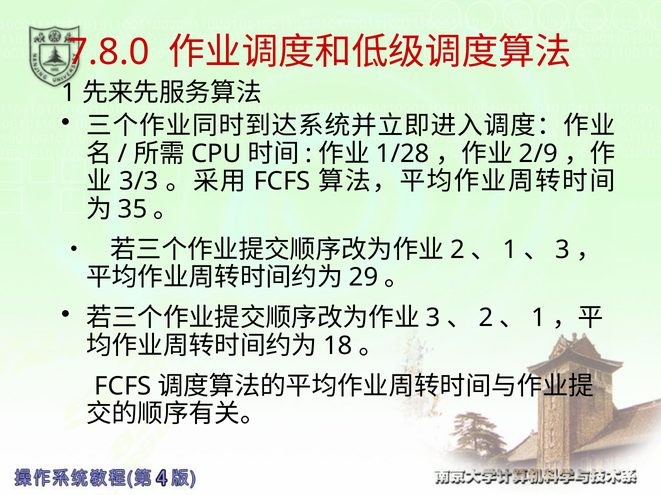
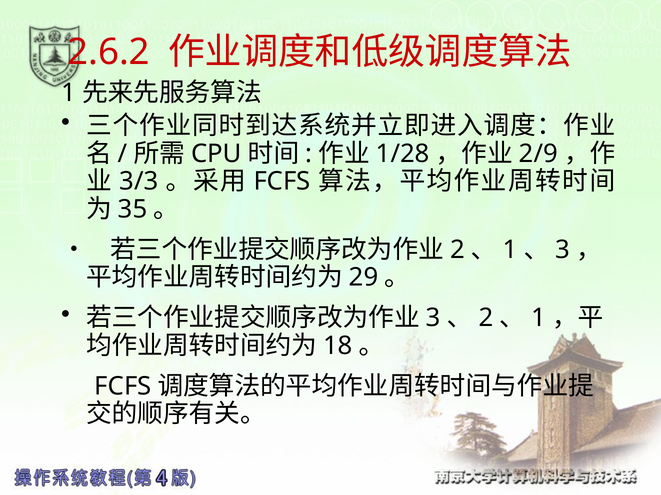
7.8.0: 7.8.0 -> 2.6.2
